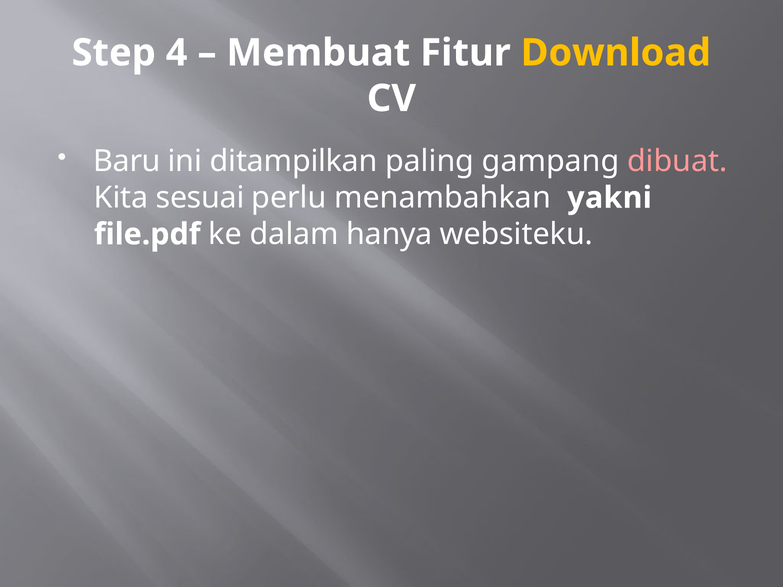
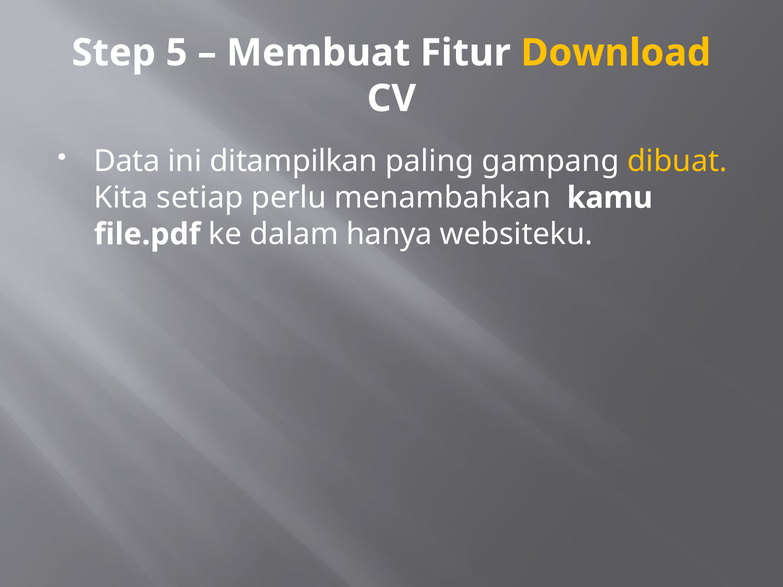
4: 4 -> 5
Baru: Baru -> Data
dibuat colour: pink -> yellow
sesuai: sesuai -> setiap
yakni: yakni -> kamu
